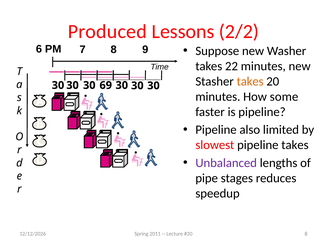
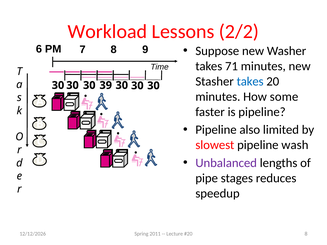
Produced: Produced -> Workload
22: 22 -> 71
takes at (250, 82) colour: orange -> blue
69: 69 -> 39
pipeline takes: takes -> wash
